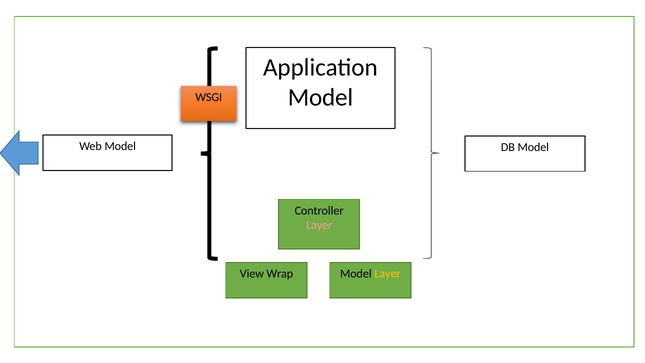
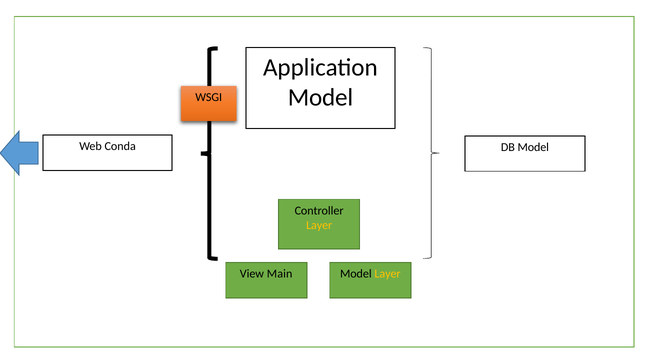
Web Model: Model -> Conda
Layer at (319, 225) colour: pink -> yellow
Wrap: Wrap -> Main
